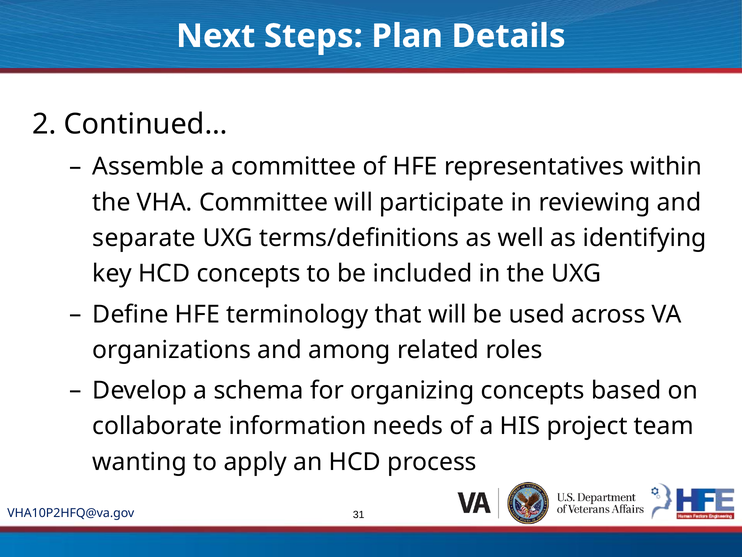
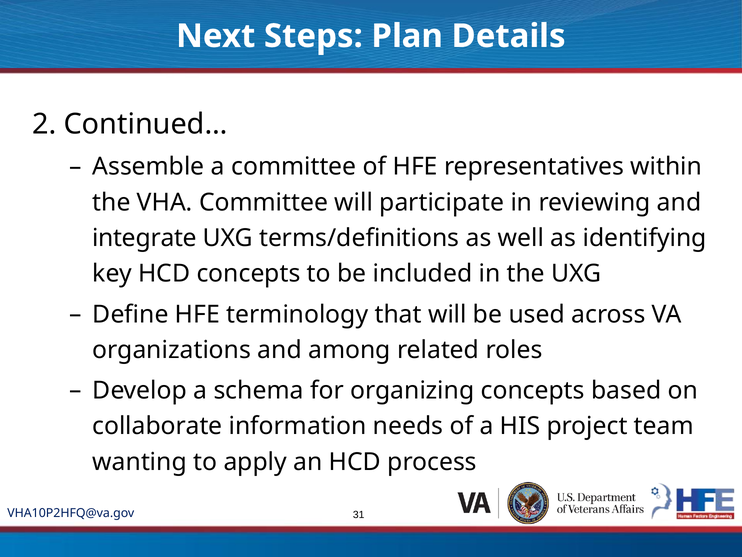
separate: separate -> integrate
